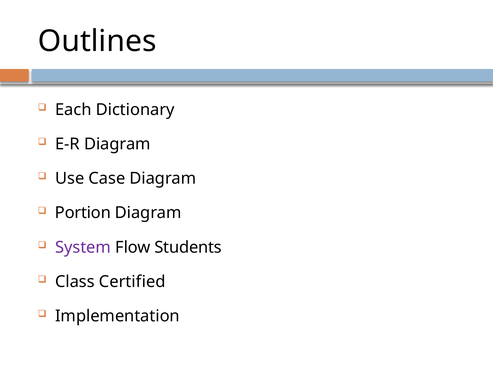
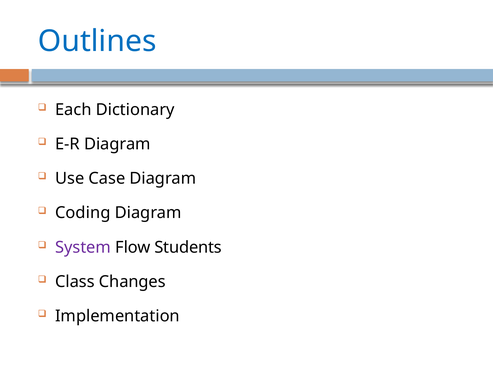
Outlines colour: black -> blue
Portion: Portion -> Coding
Certified: Certified -> Changes
